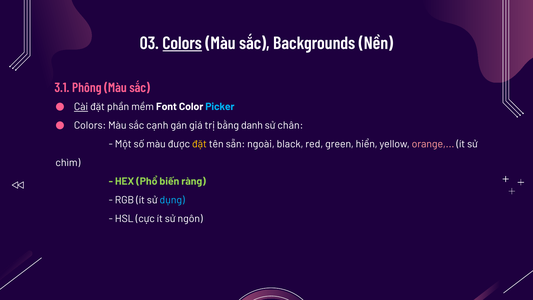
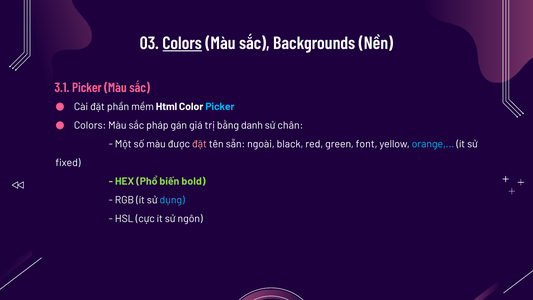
3.1 Phông: Phông -> Picker
Cài underline: present -> none
Font: Font -> Html
cạnh: cạnh -> pháp
đặt at (199, 144) colour: yellow -> pink
hiển: hiển -> font
orange colour: pink -> light blue
chìm: chìm -> fixed
ràng: ràng -> bold
